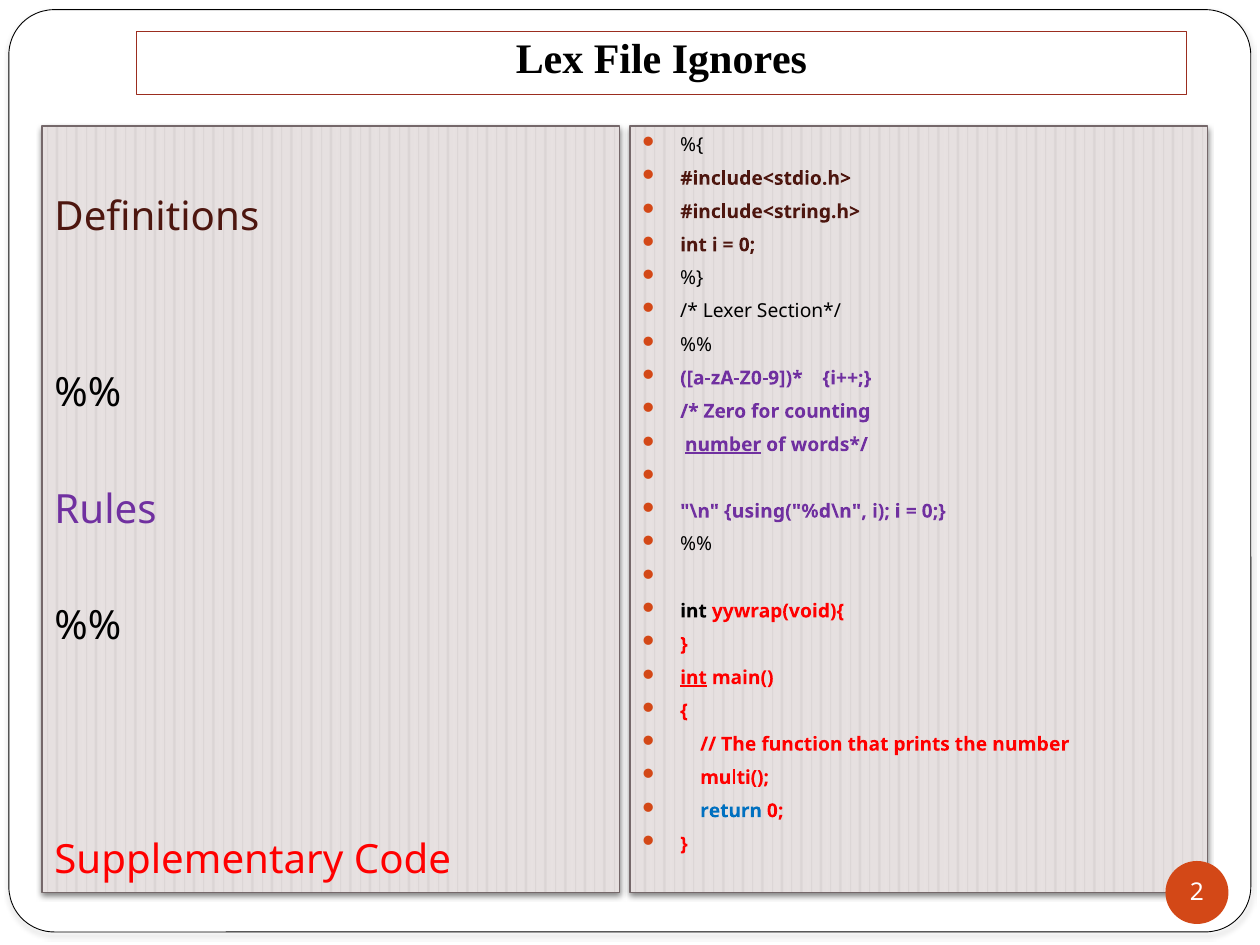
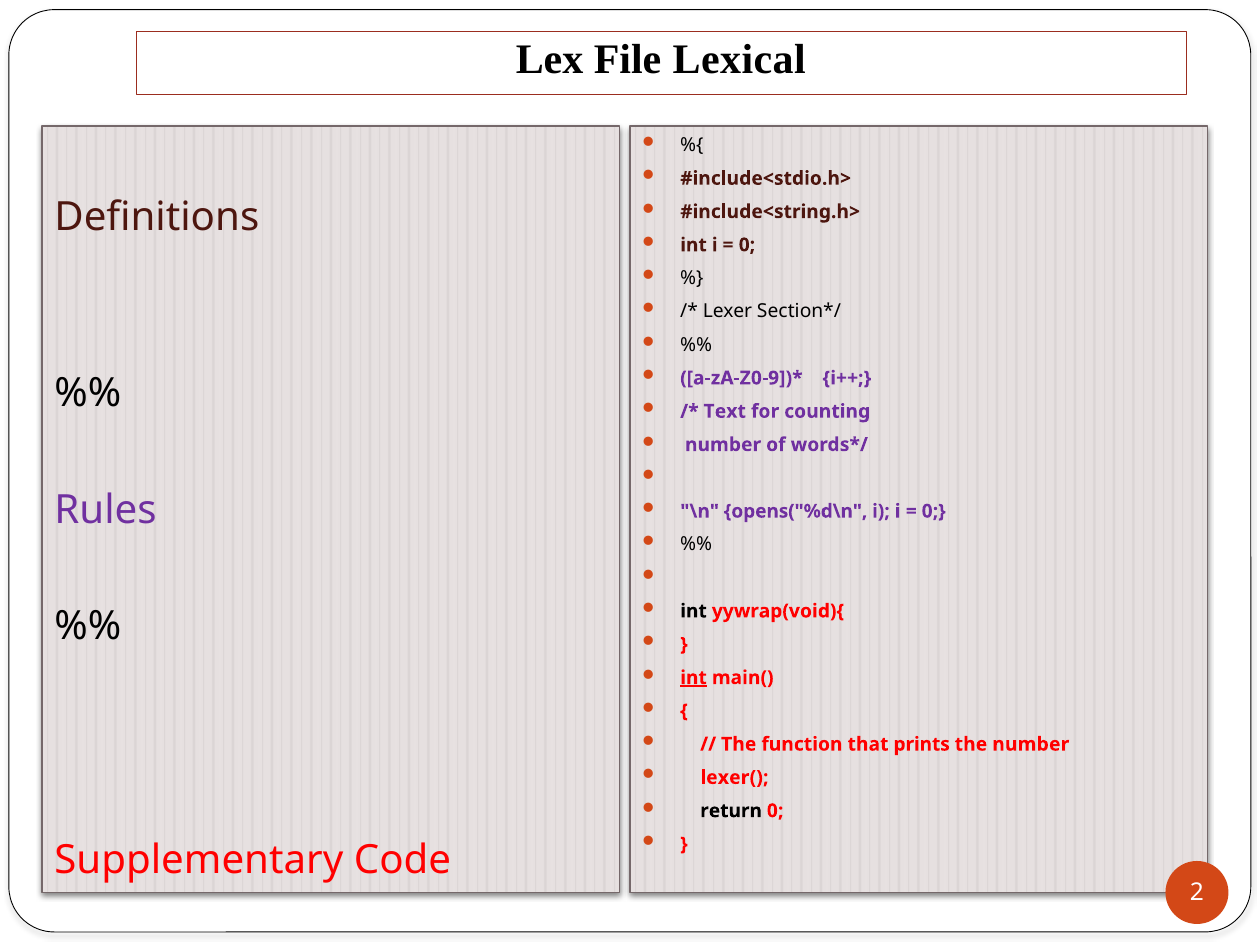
Ignores: Ignores -> Lexical
Zero: Zero -> Text
number at (723, 445) underline: present -> none
using("%d\n: using("%d\n -> opens("%d\n
multi(: multi( -> lexer(
return colour: blue -> black
